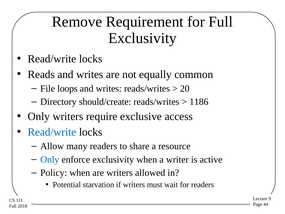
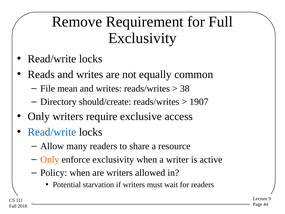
loops: loops -> mean
20: 20 -> 38
1186: 1186 -> 1907
Only at (50, 159) colour: blue -> orange
